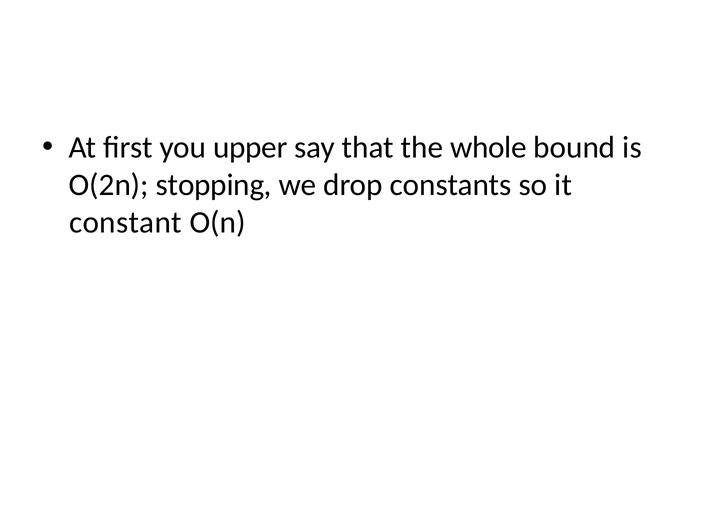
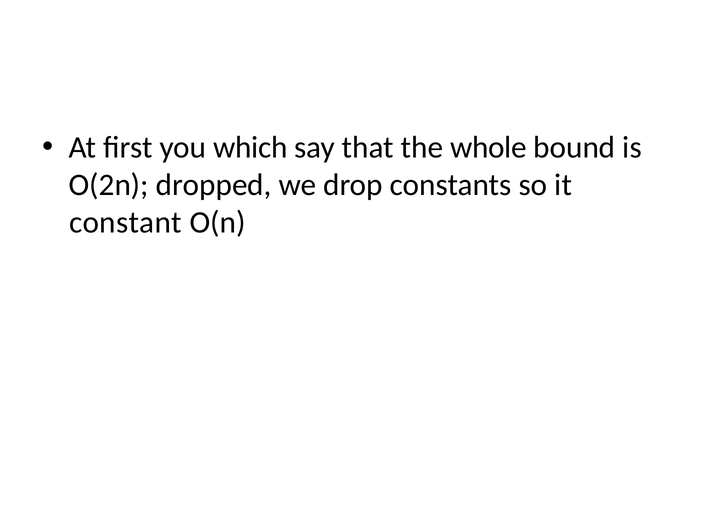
upper: upper -> which
stopping: stopping -> dropped
